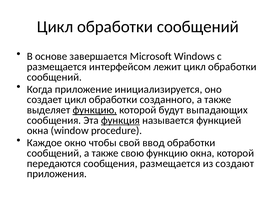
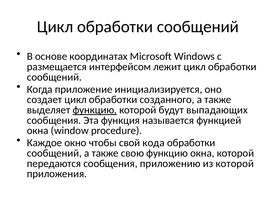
завершается: завершается -> координатах
функция underline: present -> none
ввод: ввод -> кода
сообщения размещается: размещается -> приложению
из создают: создают -> которой
